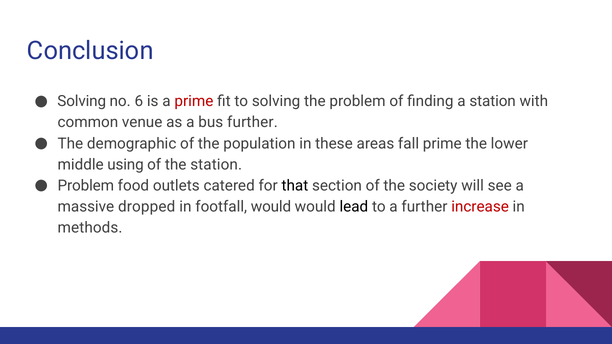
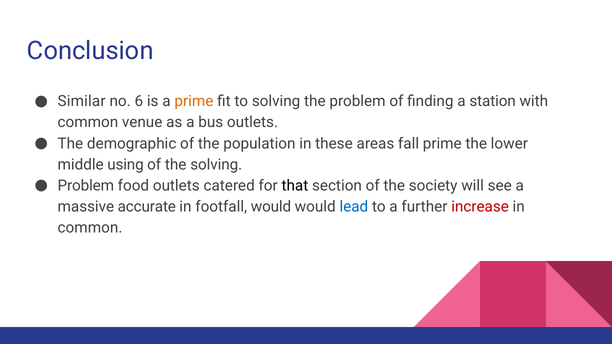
Solving at (82, 101): Solving -> Similar
prime at (194, 101) colour: red -> orange
bus further: further -> outlets
the station: station -> solving
dropped: dropped -> accurate
lead colour: black -> blue
methods at (90, 228): methods -> common
